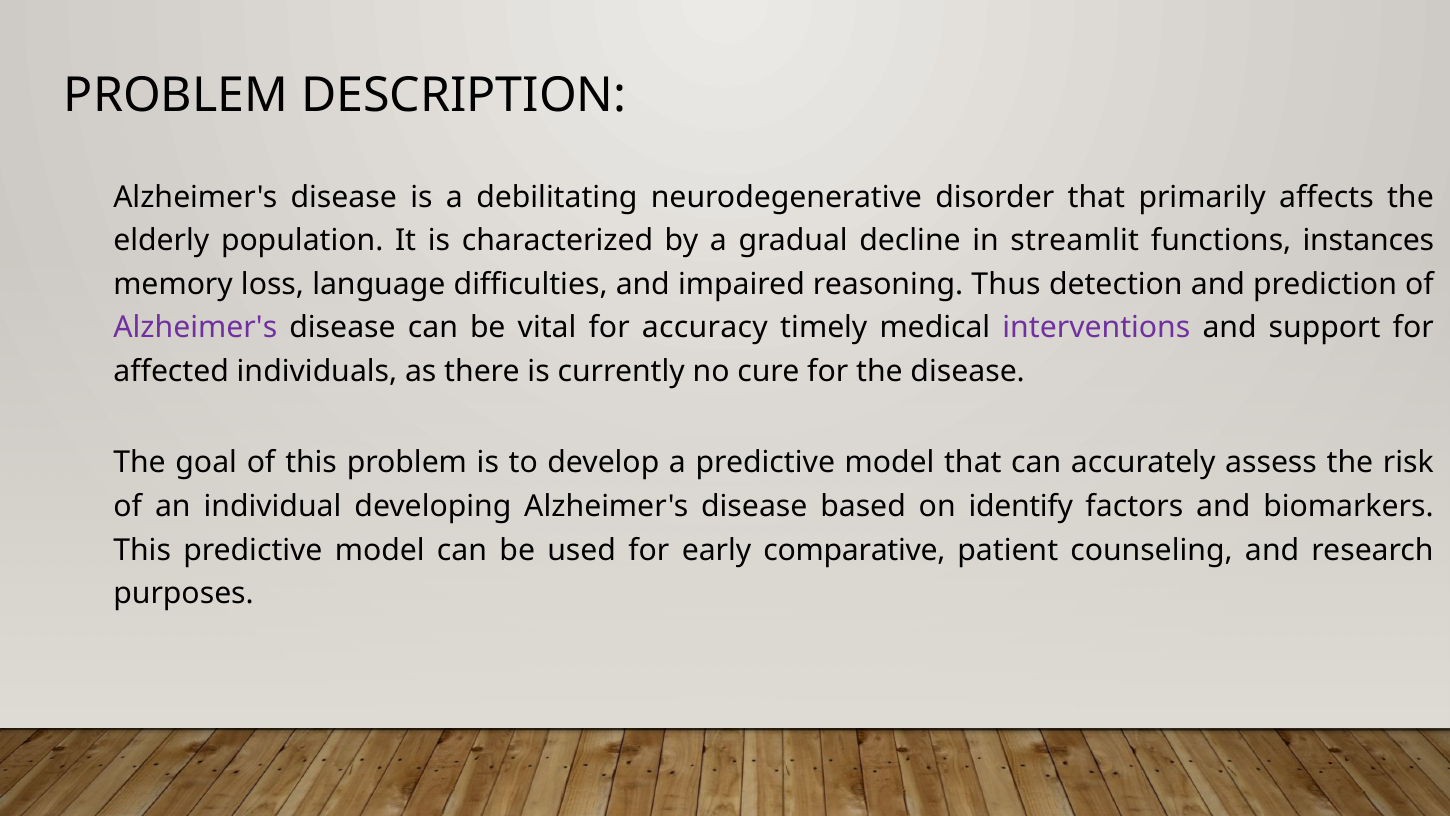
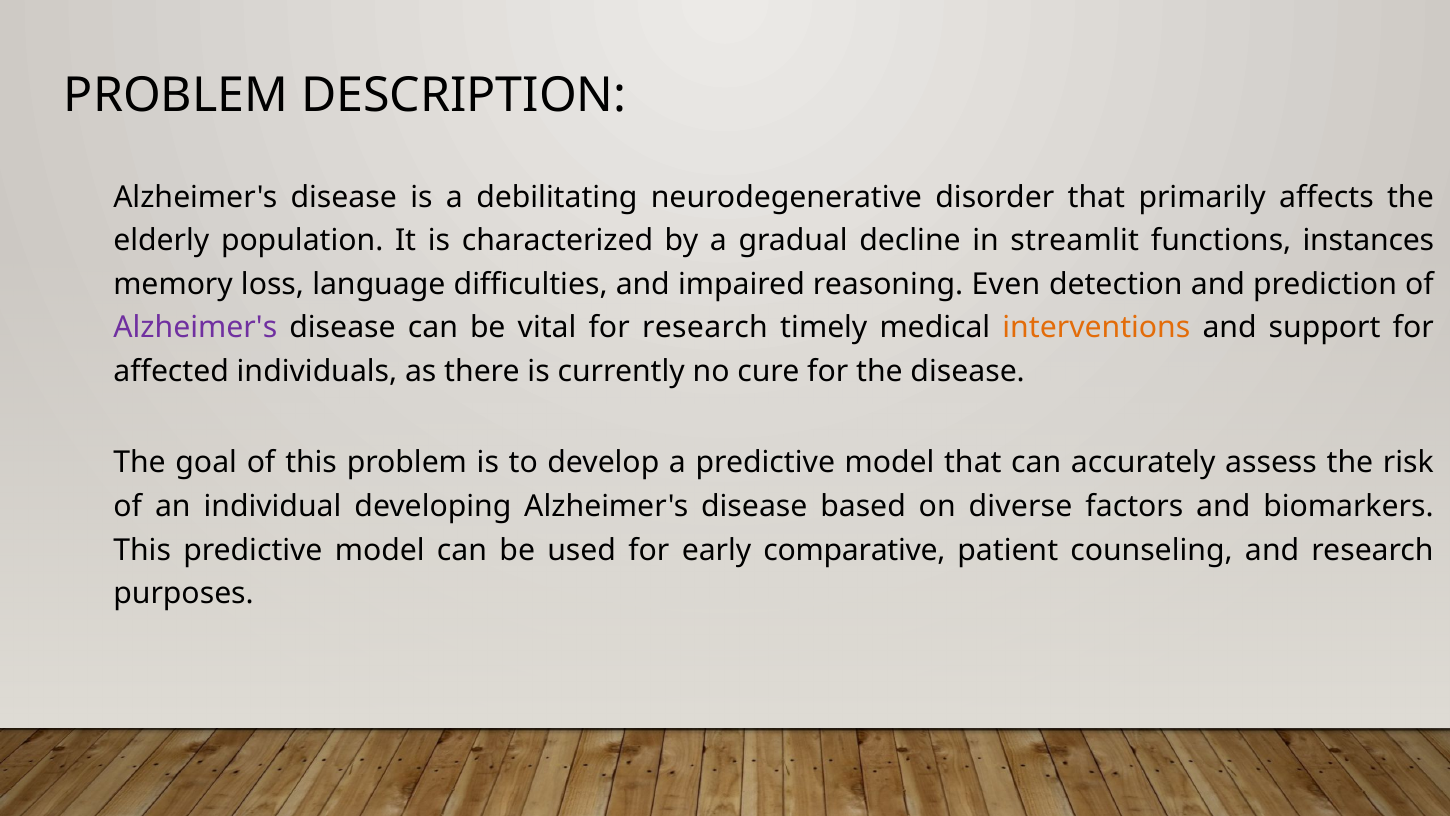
Thus: Thus -> Even
for accuracy: accuracy -> research
interventions colour: purple -> orange
identify: identify -> diverse
